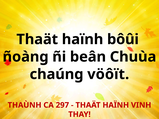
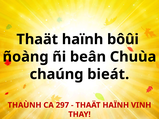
vöôït: vöôït -> bieát
